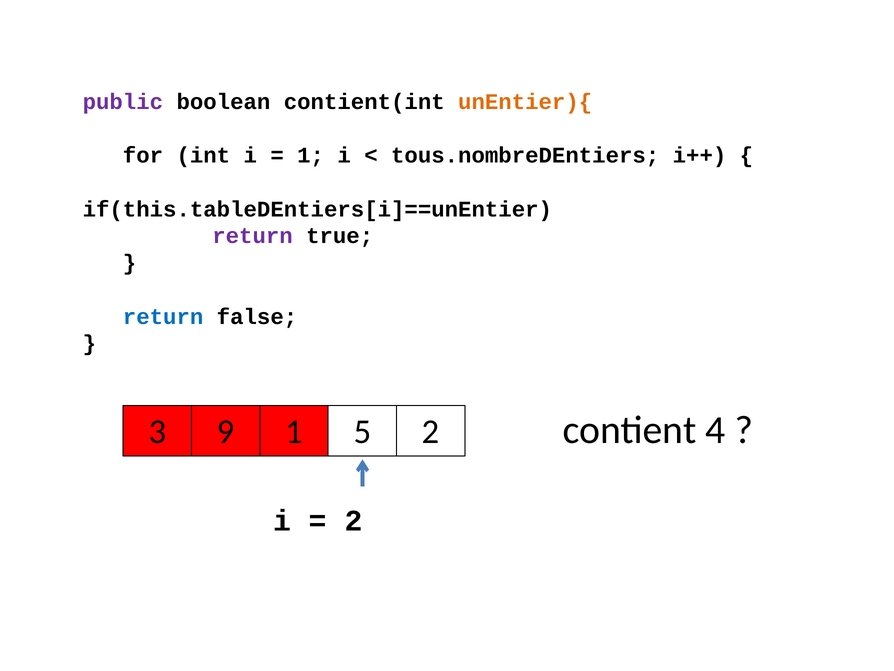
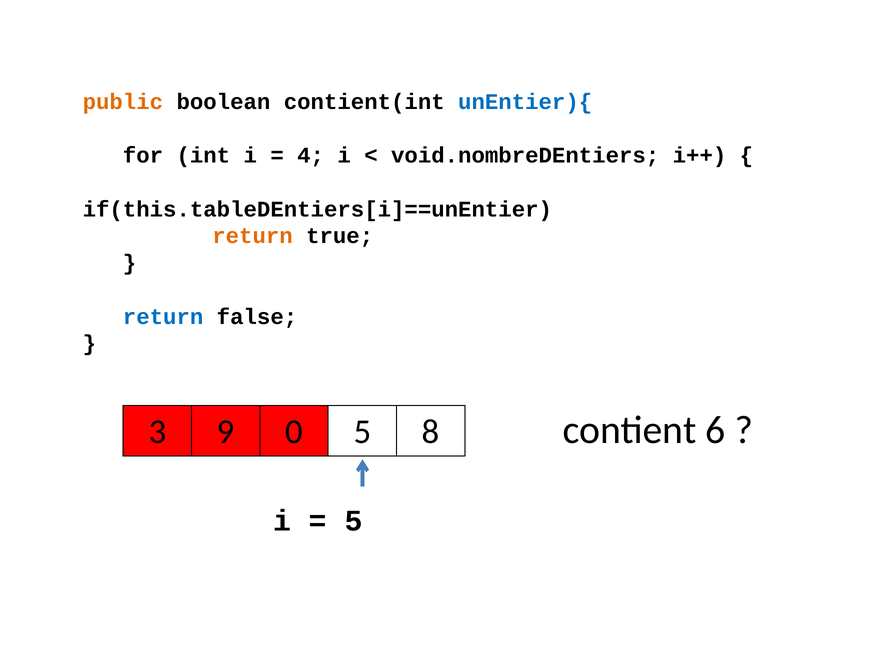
public colour: purple -> orange
unEntier){ colour: orange -> blue
1 at (311, 155): 1 -> 4
tous.nombreDEntiers: tous.nombreDEntiers -> void.nombreDEntiers
return at (253, 236) colour: purple -> orange
9 1: 1 -> 0
5 2: 2 -> 8
4: 4 -> 6
2 at (354, 521): 2 -> 5
